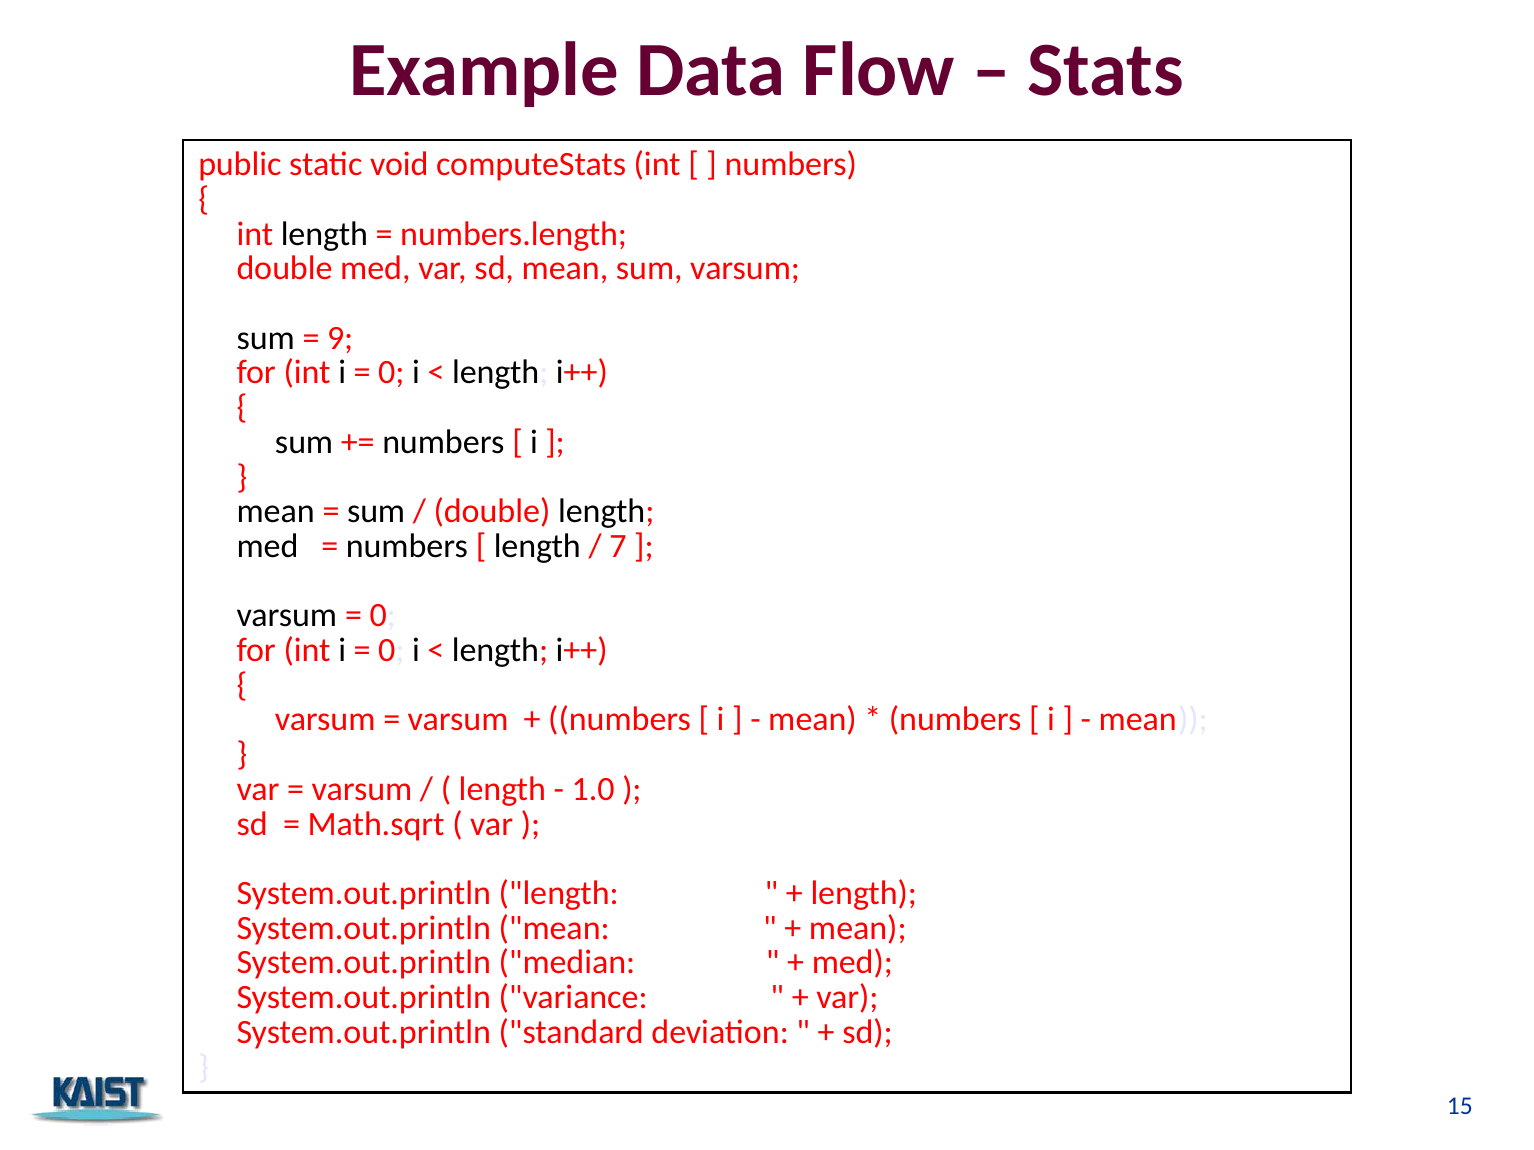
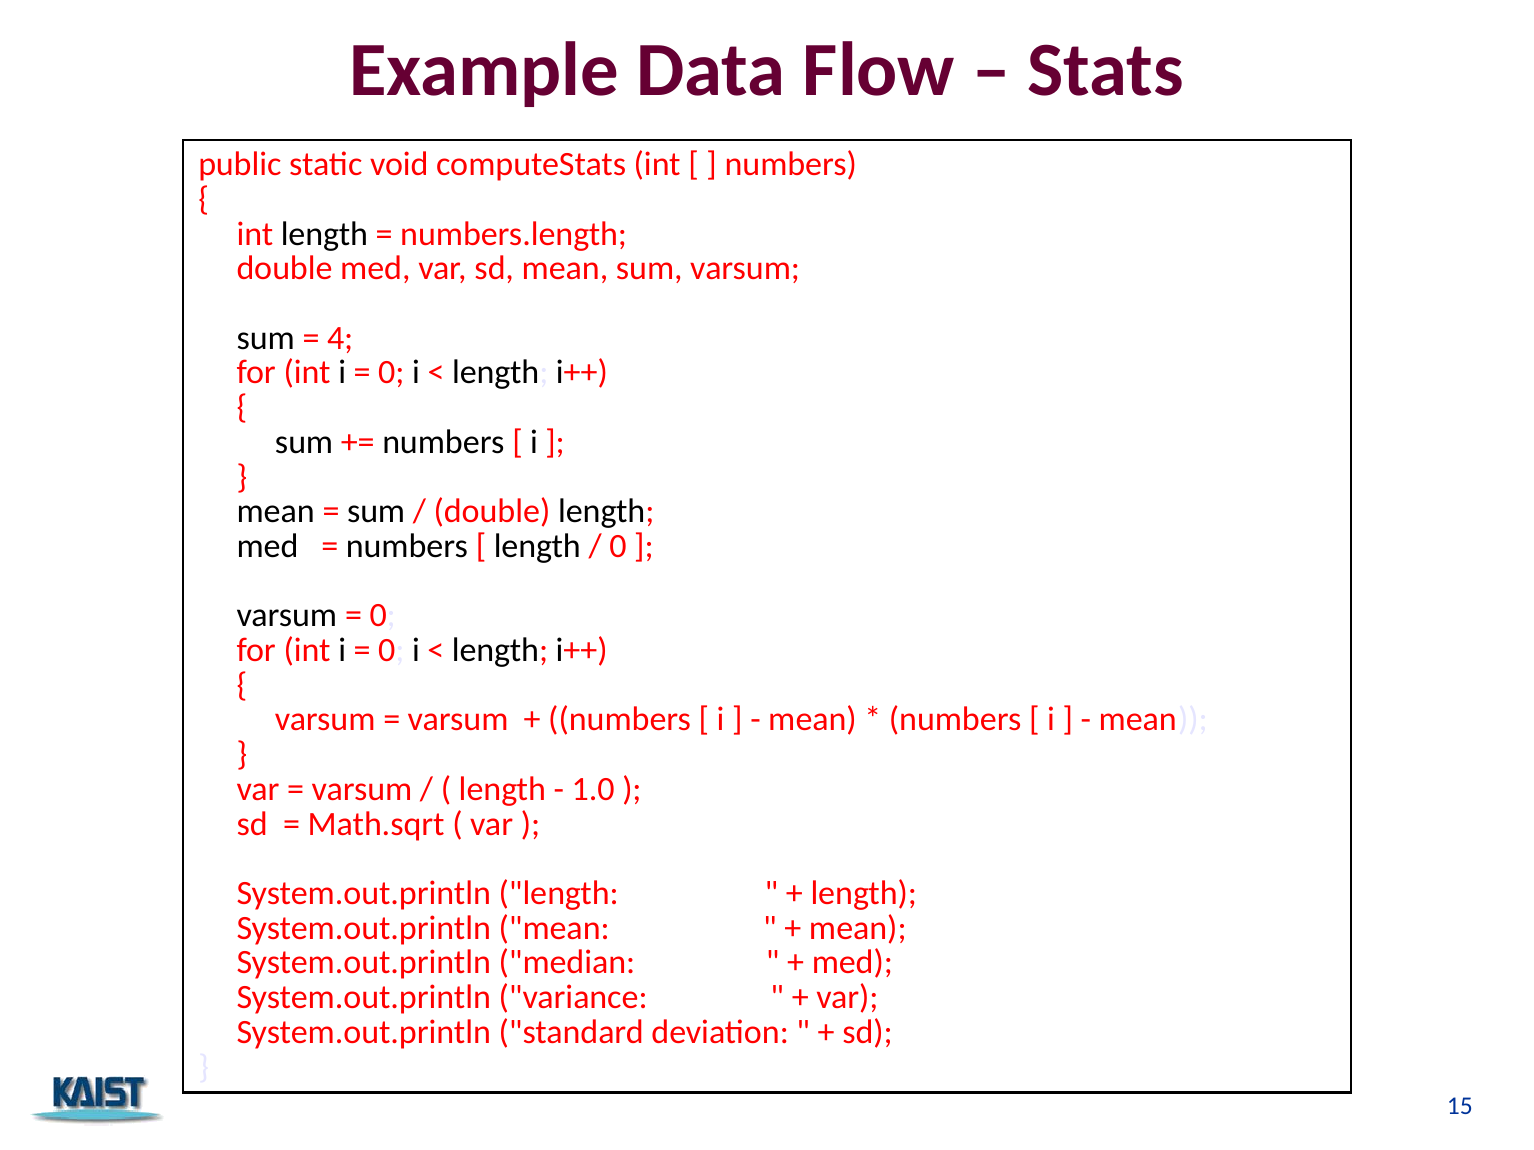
9: 9 -> 4
7 at (618, 546): 7 -> 0
